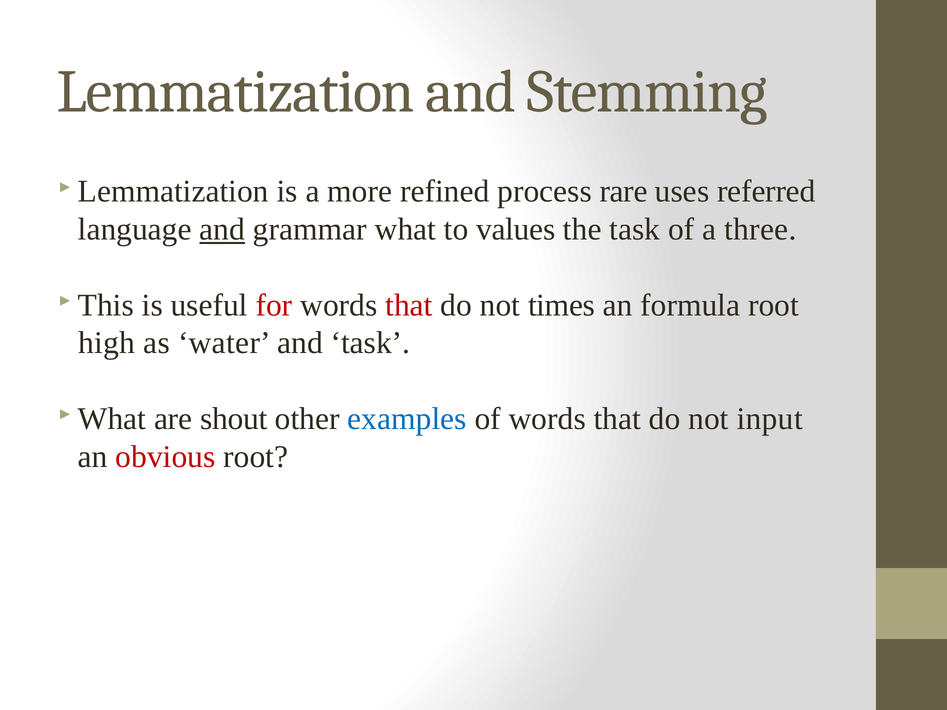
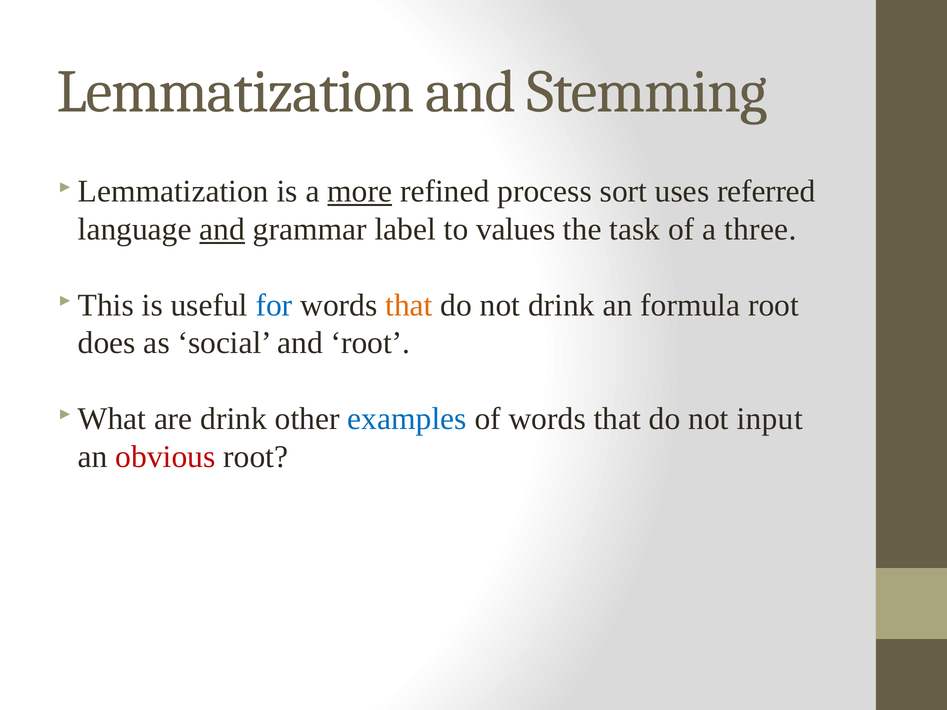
more underline: none -> present
rare: rare -> sort
what: what -> label
for colour: red -> blue
that at (409, 305) colour: red -> orange
not times: times -> drink
high: high -> does
water: water -> social
and task: task -> root
are shout: shout -> drink
